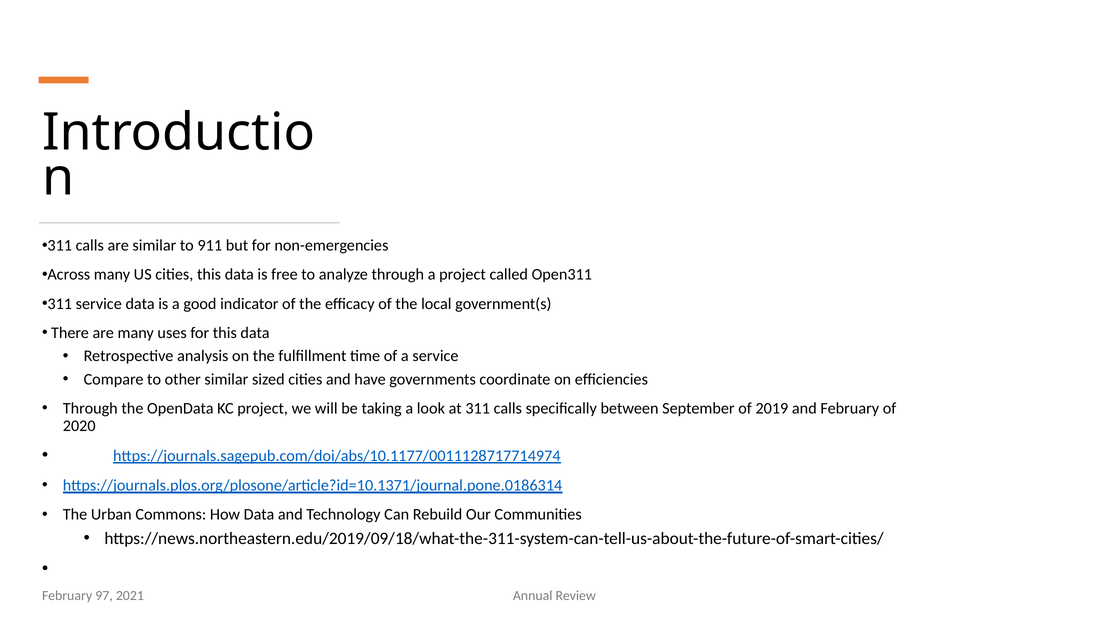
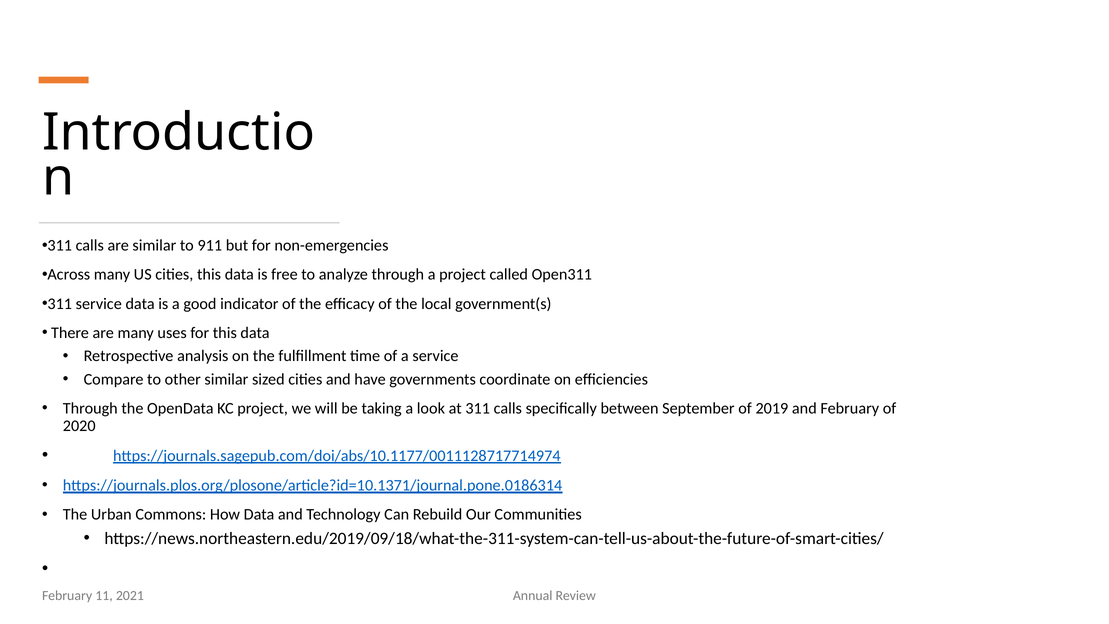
97: 97 -> 11
